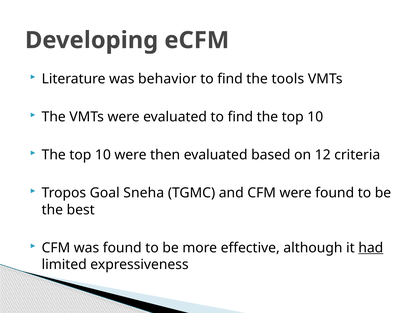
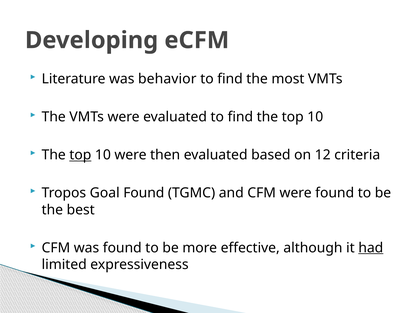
tools: tools -> most
top at (80, 155) underline: none -> present
Goal Sneha: Sneha -> Found
